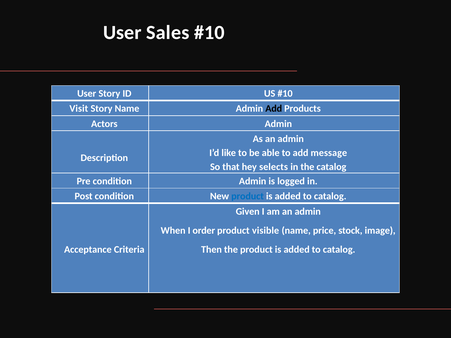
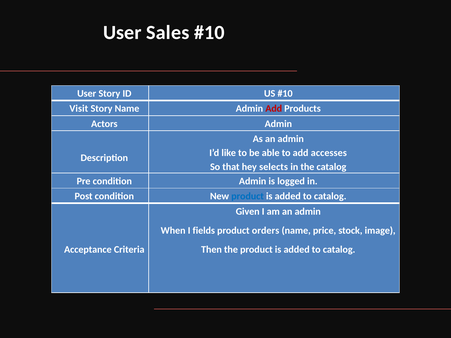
Add at (274, 109) colour: black -> red
message: message -> accesses
order: order -> fields
visible: visible -> orders
